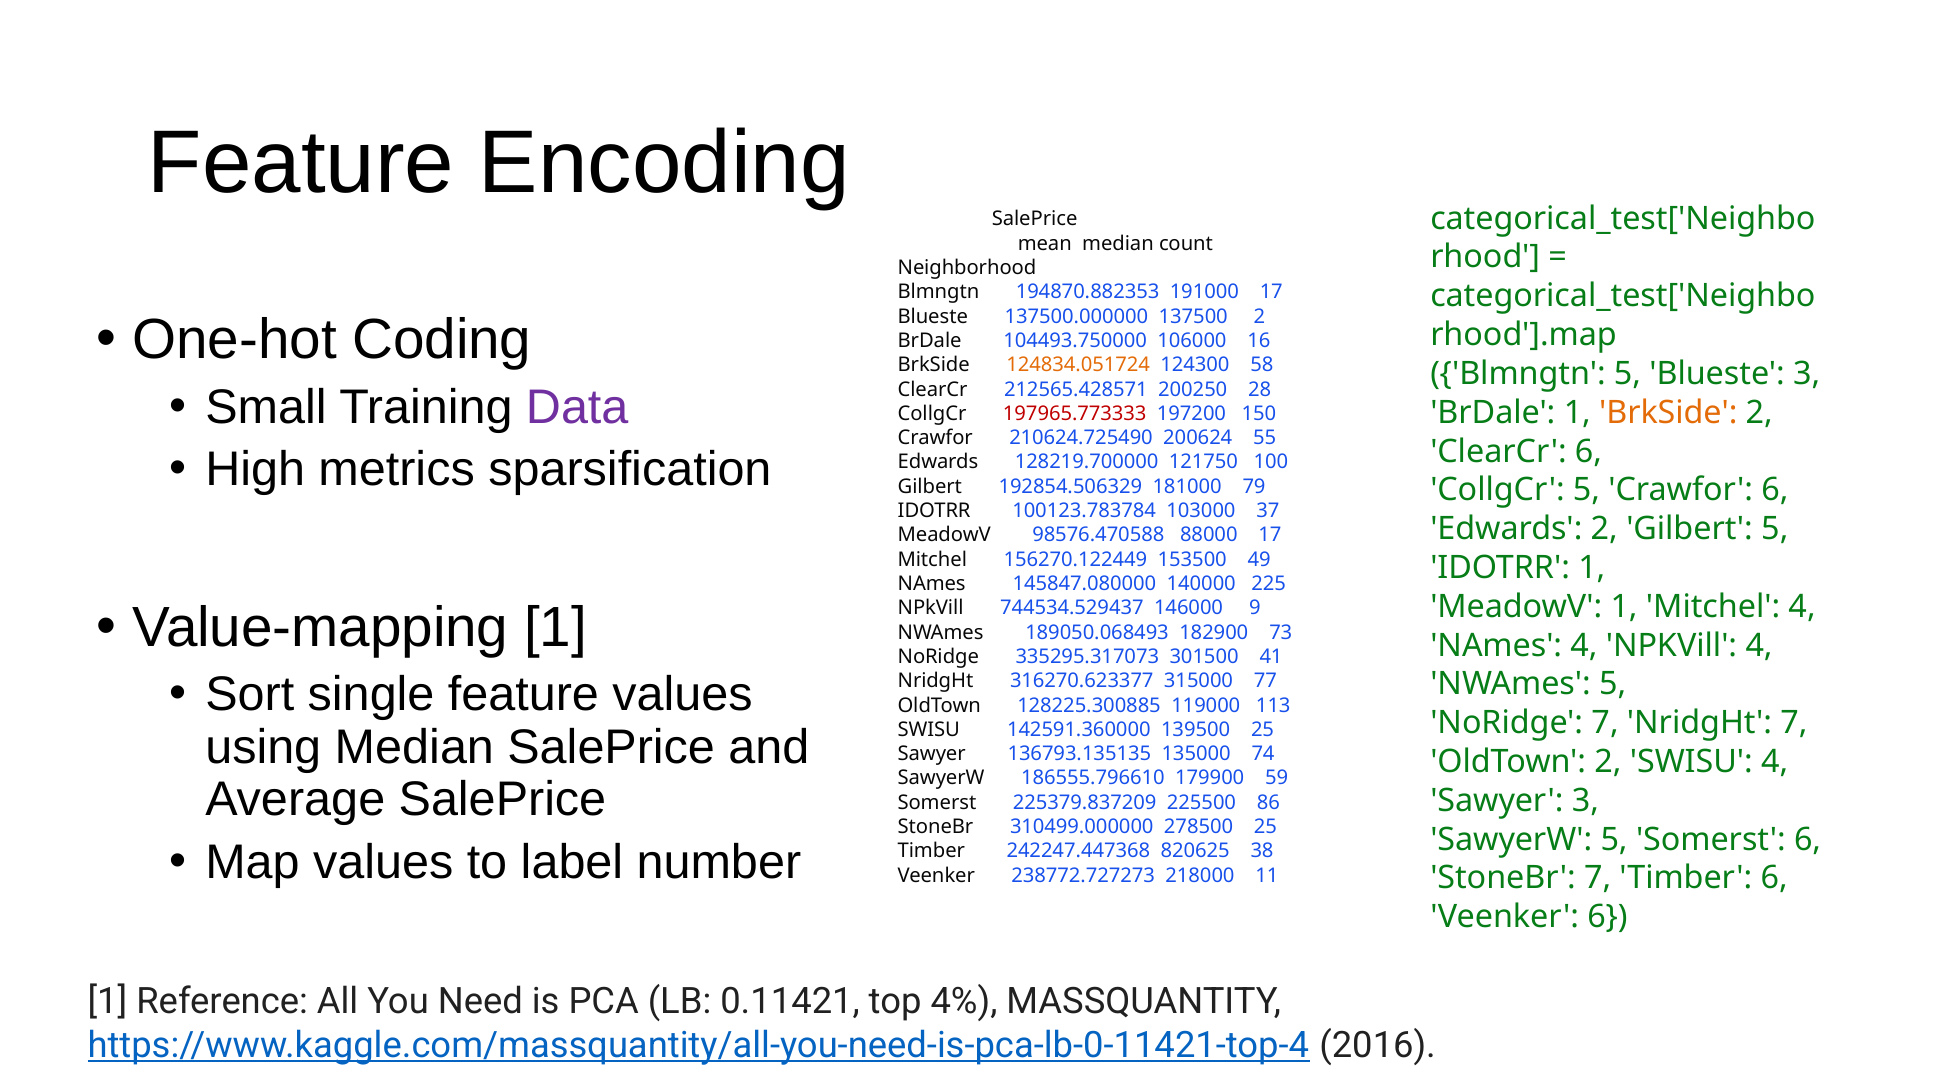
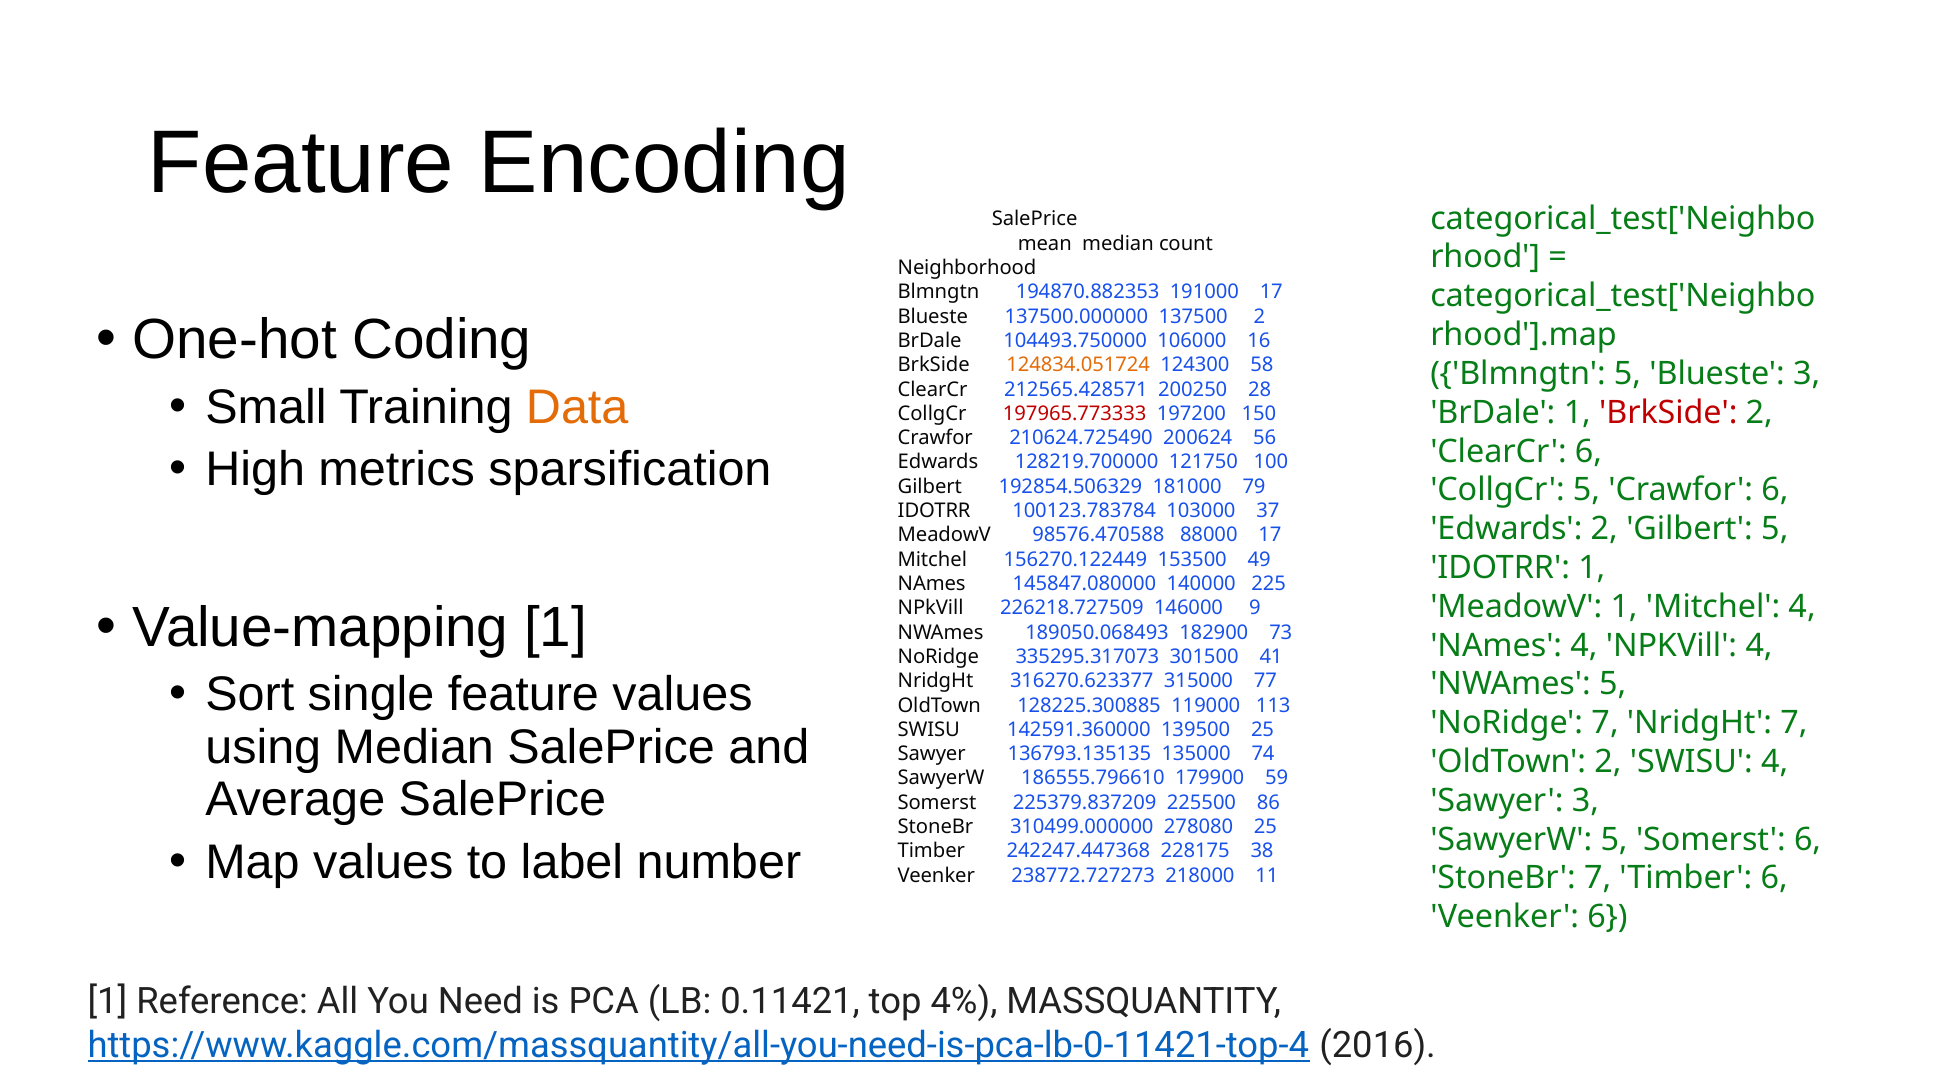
Data colour: purple -> orange
BrkSide at (1668, 412) colour: orange -> red
55: 55 -> 56
744534.529437: 744534.529437 -> 226218.727509
278500: 278500 -> 278080
820625: 820625 -> 228175
